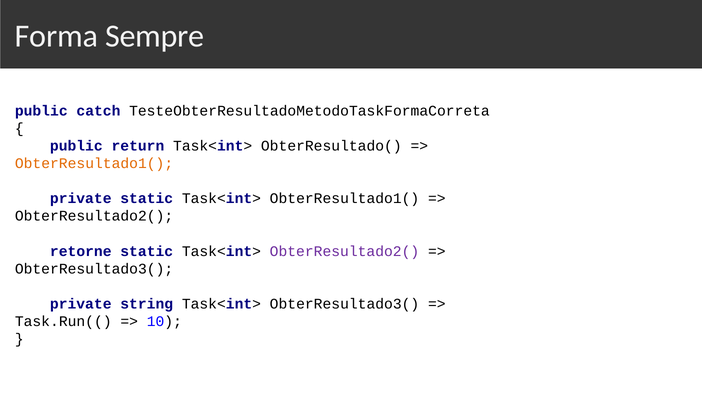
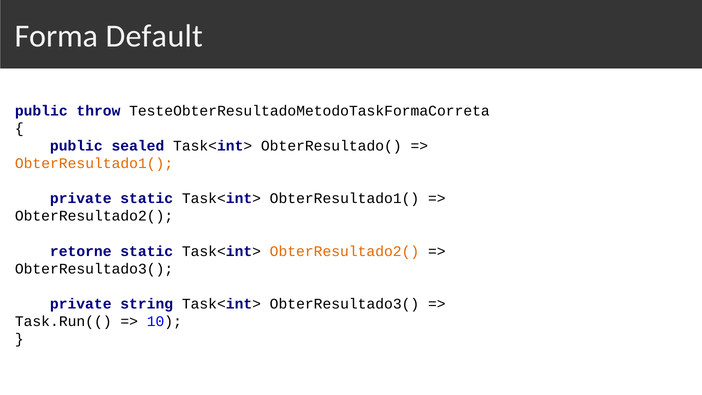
Sempre: Sempre -> Default
catch: catch -> throw
return: return -> sealed
ObterResultado2( at (344, 251) colour: purple -> orange
